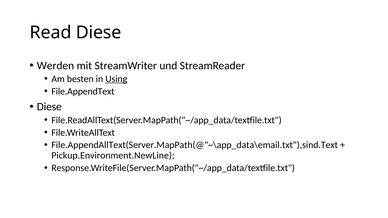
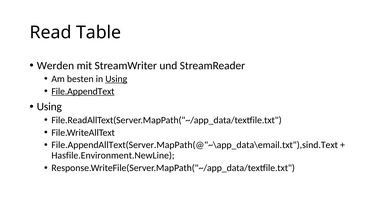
Read Diese: Diese -> Table
File.AppendText underline: none -> present
Diese at (49, 107): Diese -> Using
Pickup.Environment.NewLine: Pickup.Environment.NewLine -> Hasfile.Environment.NewLine
